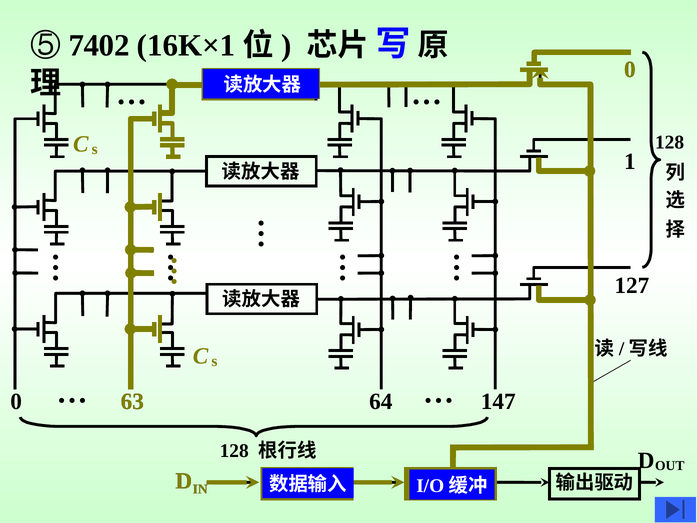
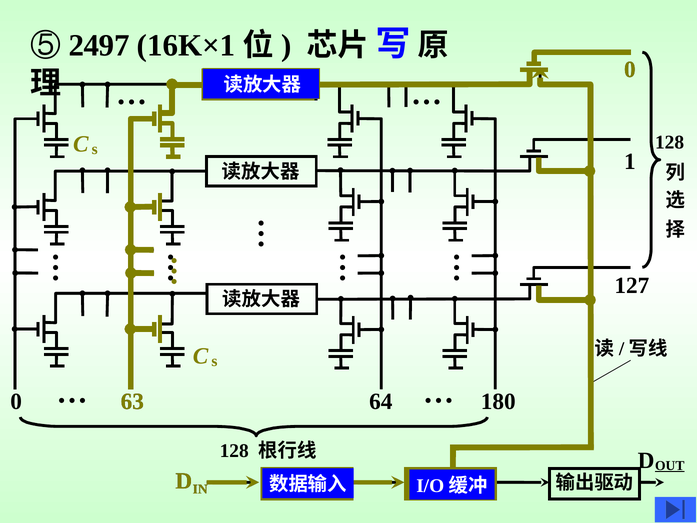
7402: 7402 -> 2497
147: 147 -> 180
OUT underline: none -> present
